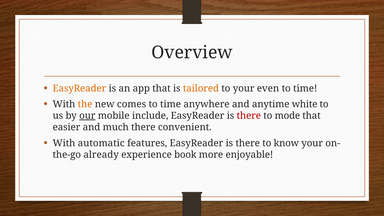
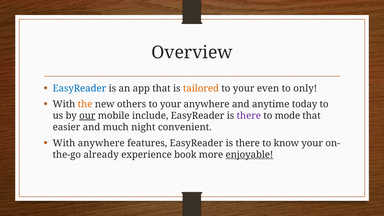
EasyReader at (79, 88) colour: orange -> blue
time at (305, 88): time -> only
comes: comes -> others
time at (171, 104): time -> your
white: white -> today
there at (249, 116) colour: red -> purple
much there: there -> night
With automatic: automatic -> anywhere
enjoyable underline: none -> present
